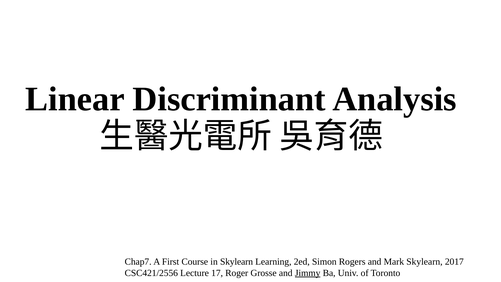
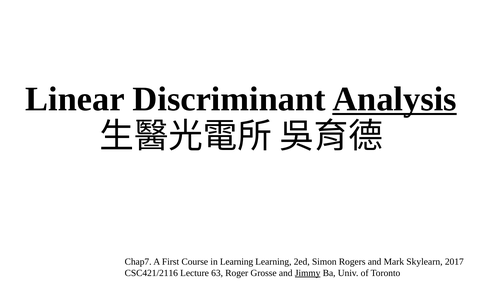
Analysis underline: none -> present
in Skylearn: Skylearn -> Learning
CSC421/2556: CSC421/2556 -> CSC421/2116
17: 17 -> 63
